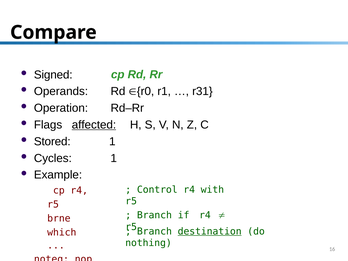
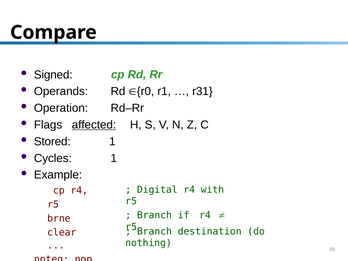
Control: Control -> Digital
destination underline: present -> none
which: which -> clear
